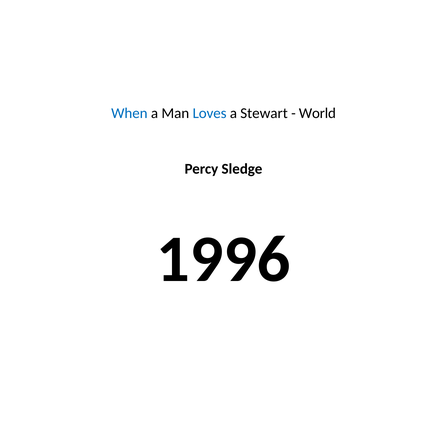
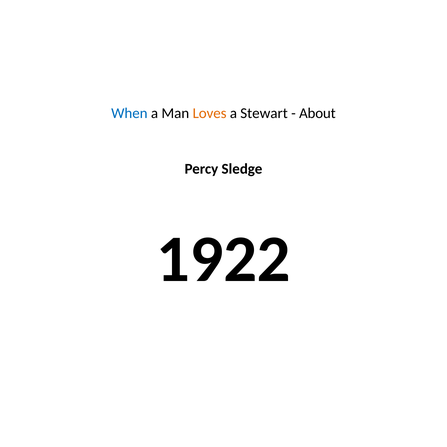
Loves colour: blue -> orange
World: World -> About
1996: 1996 -> 1922
